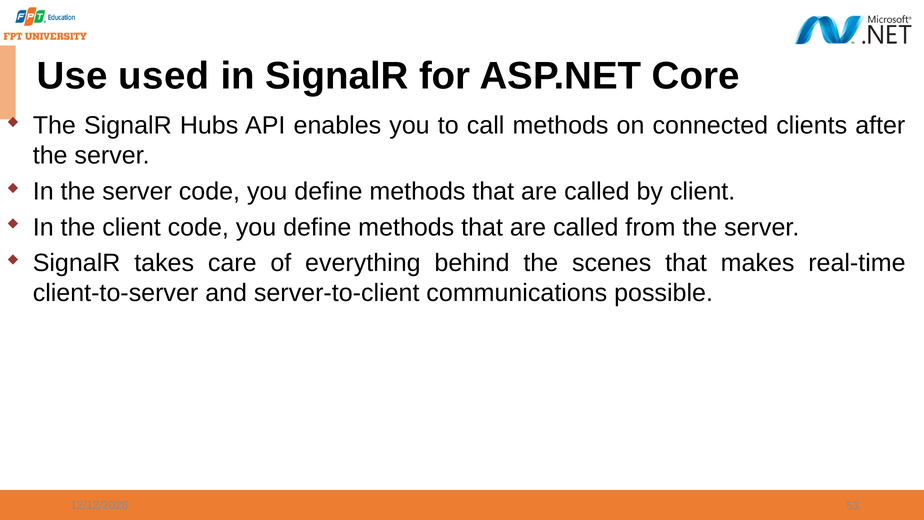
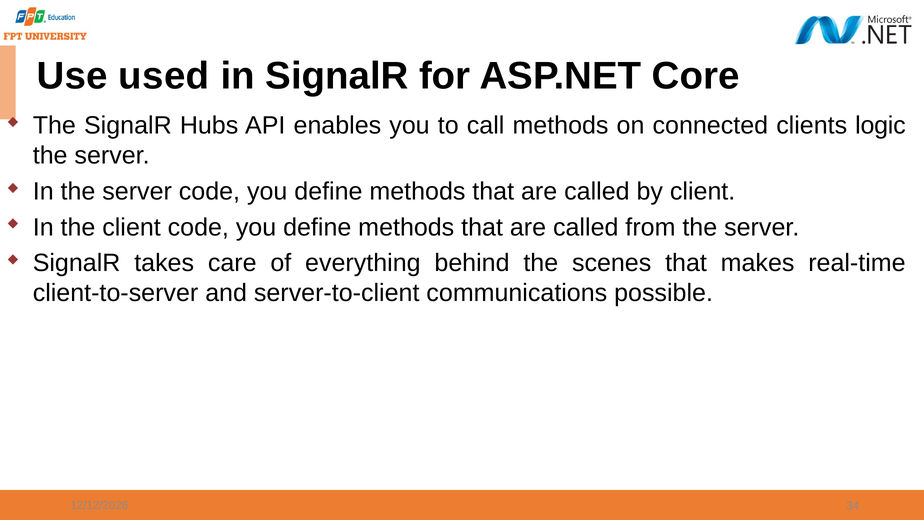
after: after -> logic
53: 53 -> 34
